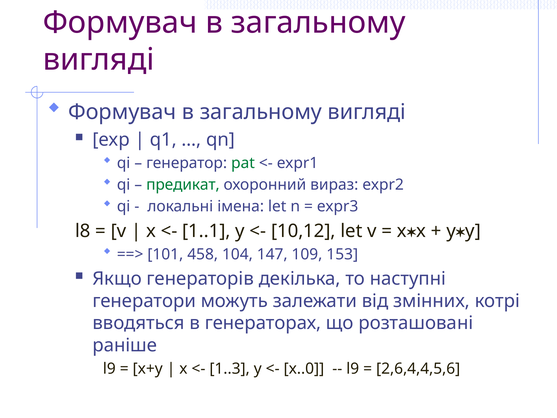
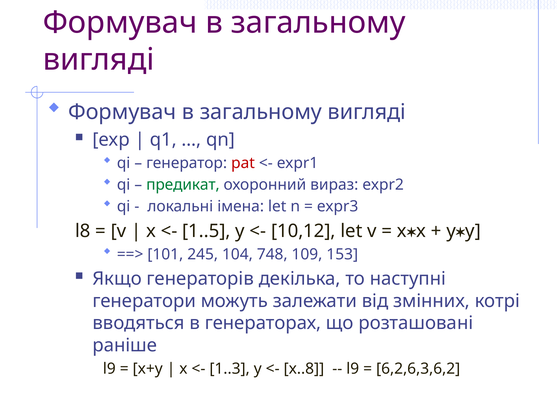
pat colour: green -> red
1..1: 1..1 -> 1..5
458: 458 -> 245
147: 147 -> 748
x..0: x..0 -> x..8
2,6,4,4,5,6: 2,6,4,4,5,6 -> 6,2,6,3,6,2
